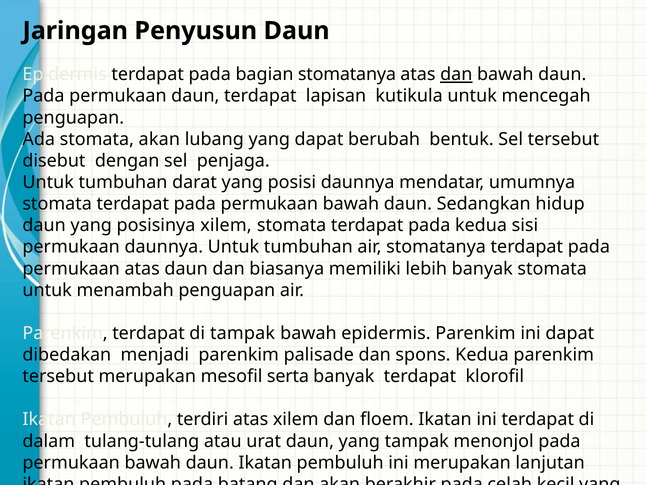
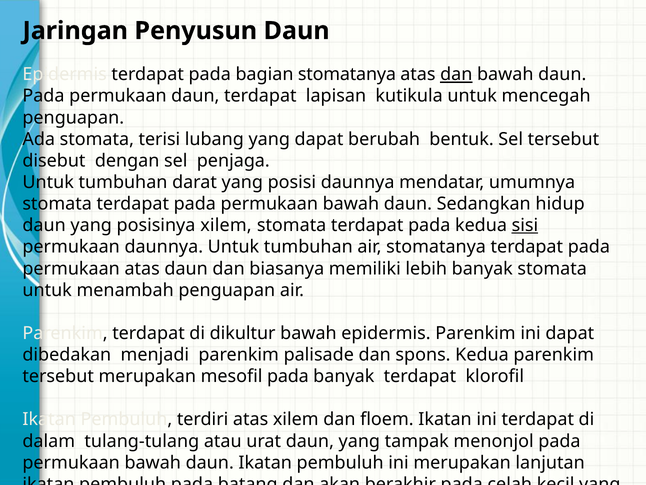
stomata akan: akan -> terisi
sisi underline: none -> present
di tampak: tampak -> dikultur
mesofil serta: serta -> pada
